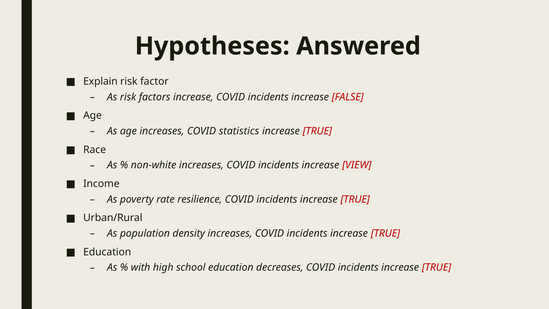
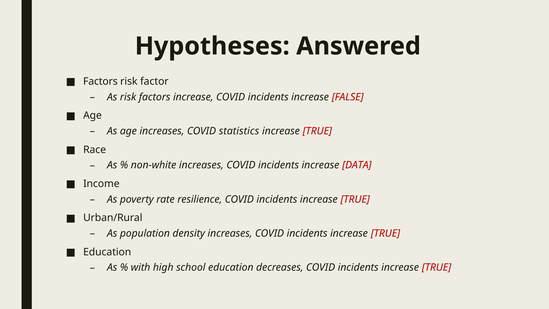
Explain at (100, 81): Explain -> Factors
VIEW: VIEW -> DATA
